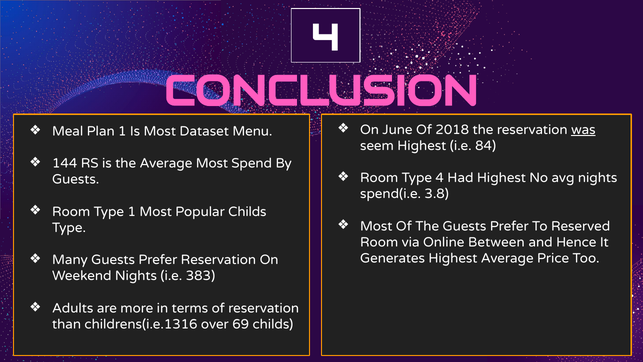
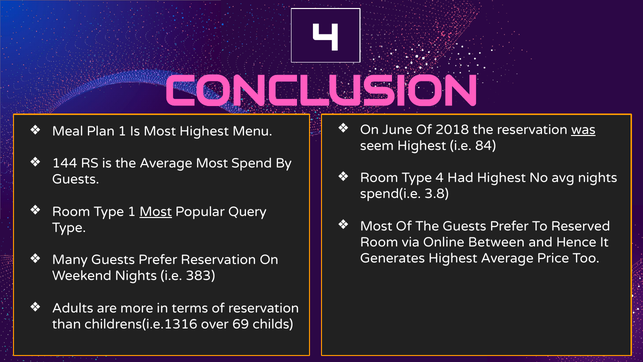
Most Dataset: Dataset -> Highest
Most at (156, 211) underline: none -> present
Popular Childs: Childs -> Query
